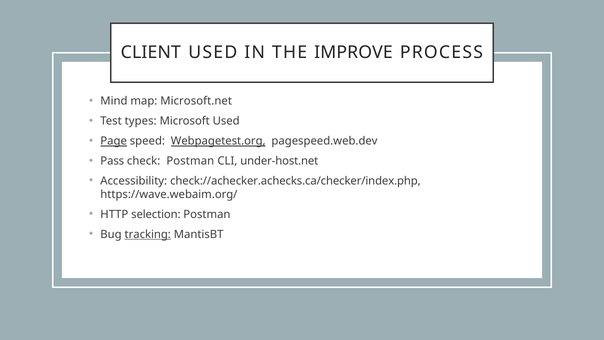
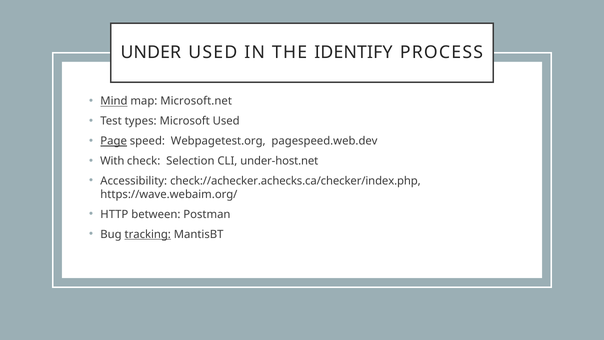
CLIENT: CLIENT -> UNDER
IMPROVE: IMPROVE -> IDENTIFY
Mind underline: none -> present
Webpagetest.org underline: present -> none
Pass: Pass -> With
check Postman: Postman -> Selection
selection: selection -> between
